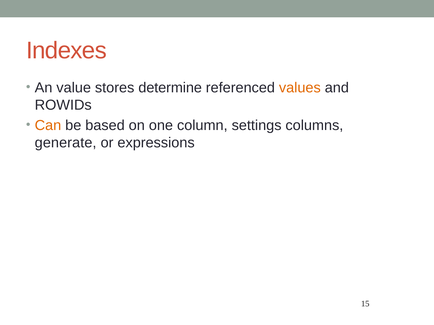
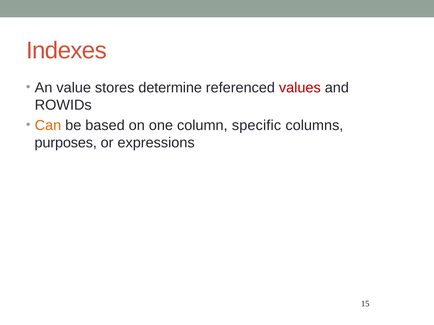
values colour: orange -> red
settings: settings -> specific
generate: generate -> purposes
